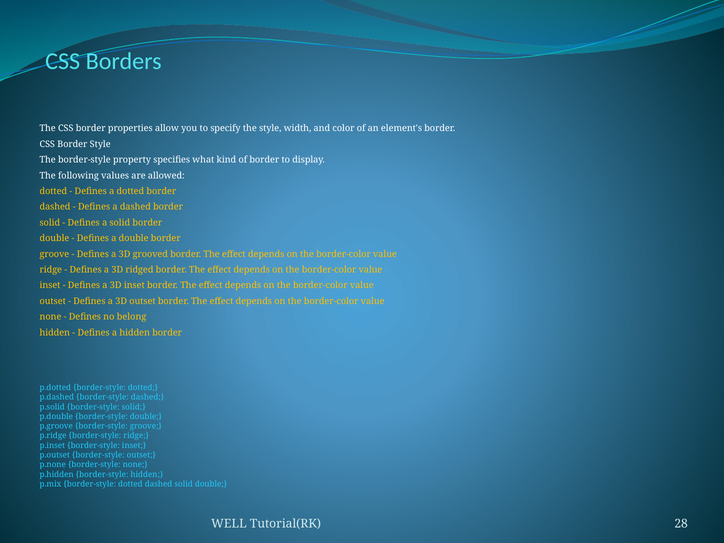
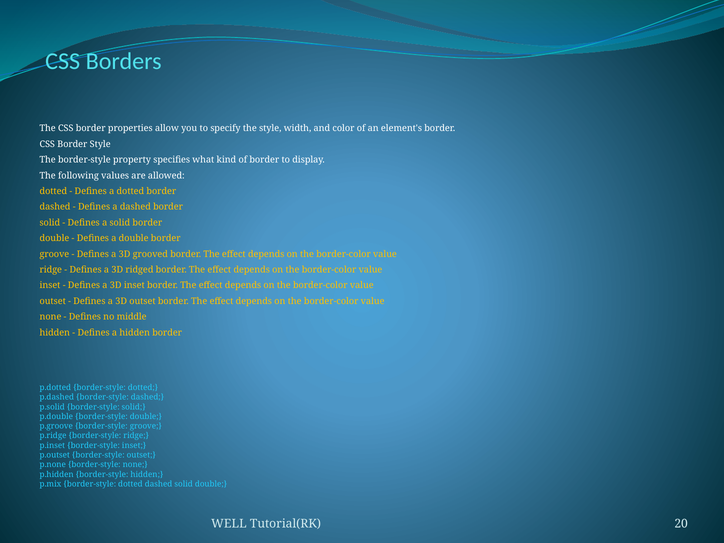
belong: belong -> middle
28: 28 -> 20
